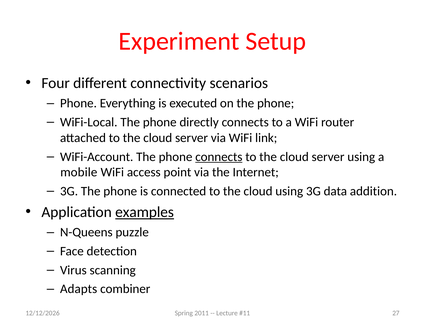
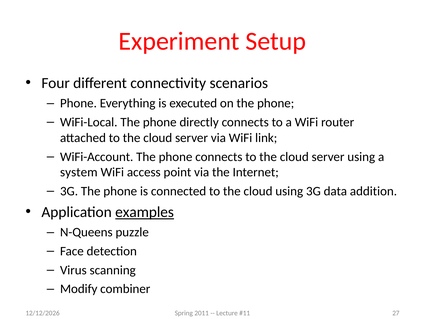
connects at (219, 157) underline: present -> none
mobile: mobile -> system
Adapts: Adapts -> Modify
